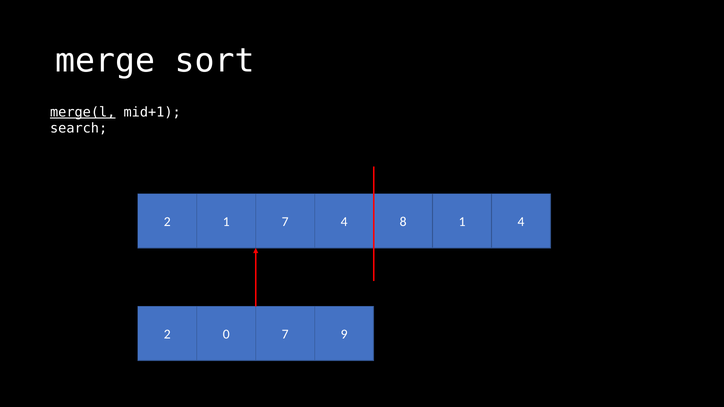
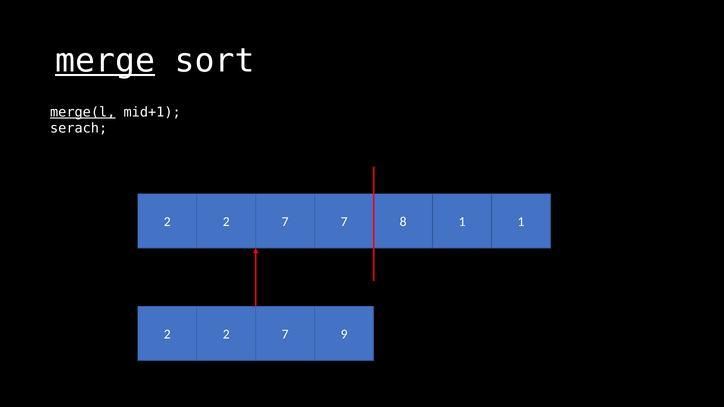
merge underline: none -> present
search: search -> serach
1 at (226, 222): 1 -> 2
7 4: 4 -> 7
1 4: 4 -> 1
0 at (226, 335): 0 -> 2
